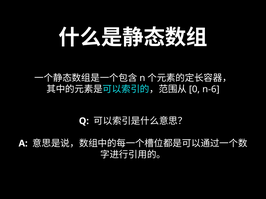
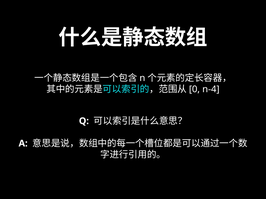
n-6: n-6 -> n-4
